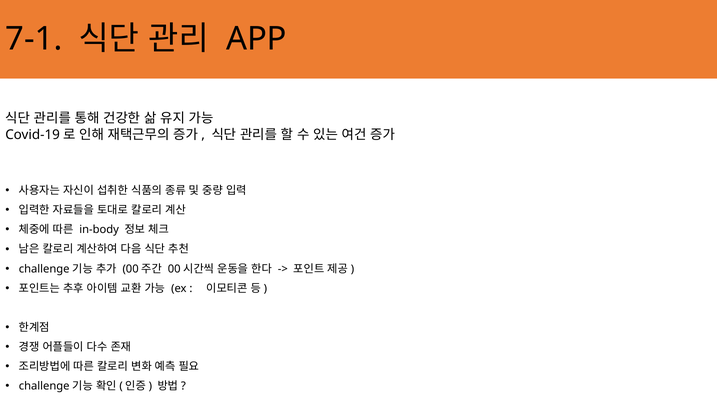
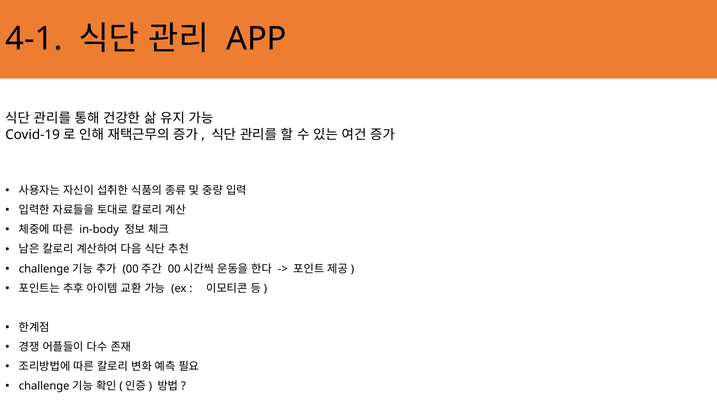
7-1: 7-1 -> 4-1
